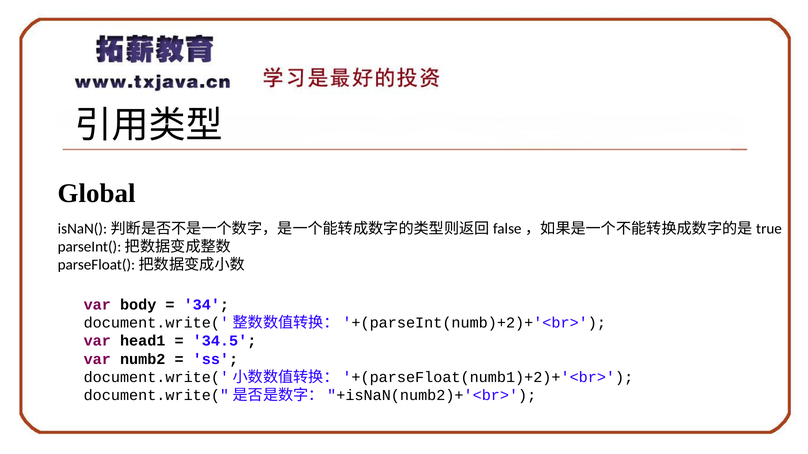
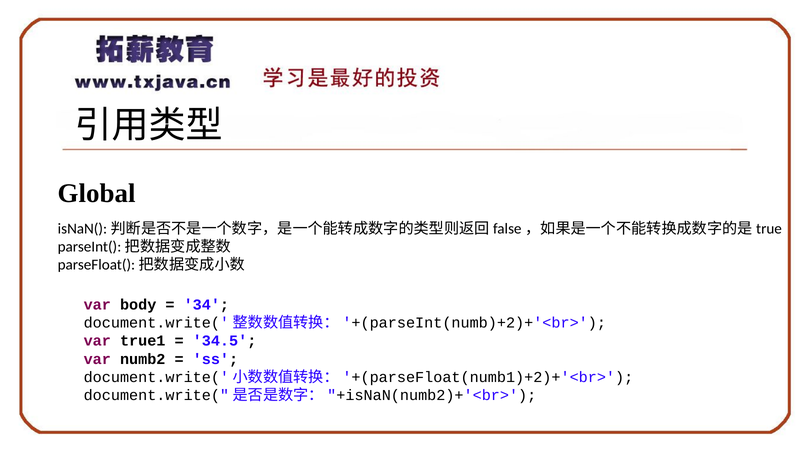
head1: head1 -> true1
